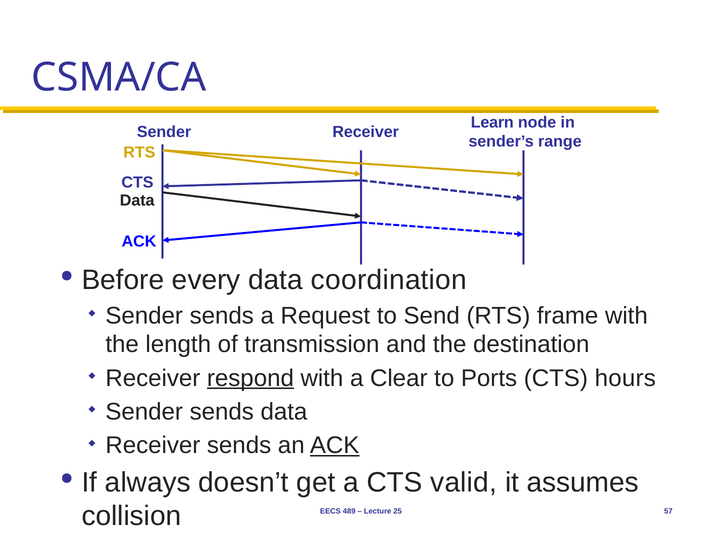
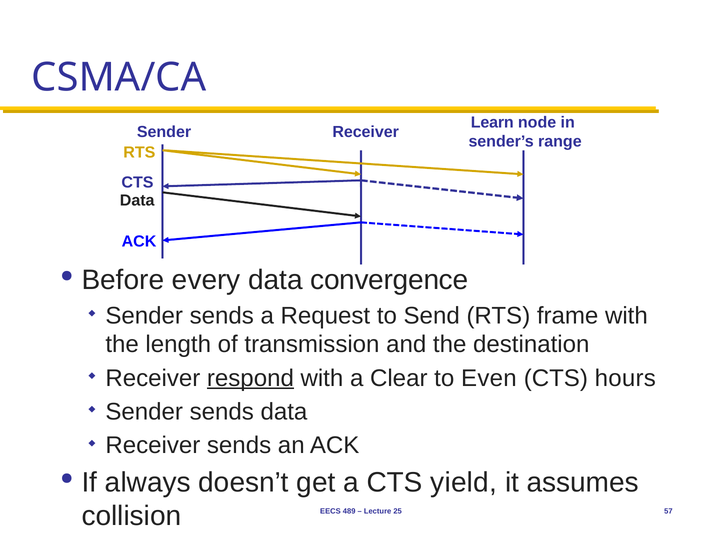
coordination: coordination -> convergence
Ports: Ports -> Even
ACK at (335, 446) underline: present -> none
valid: valid -> yield
